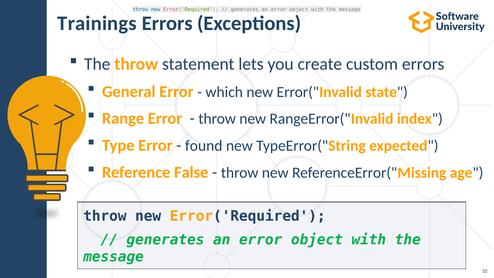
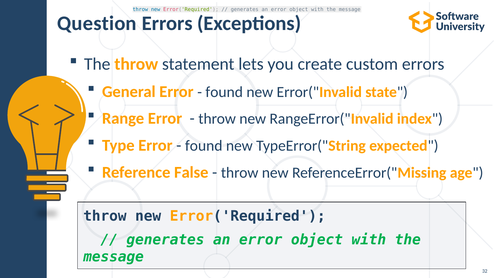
Trainings: Trainings -> Question
which at (224, 92): which -> found
